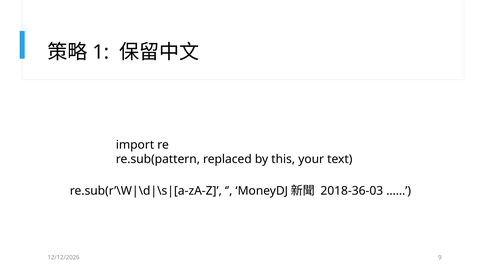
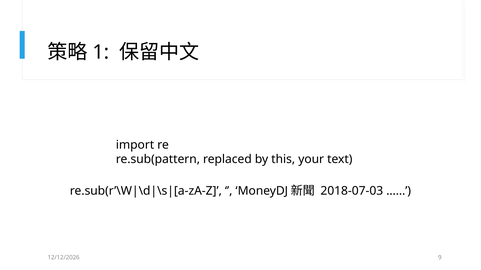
2018-36-03: 2018-36-03 -> 2018-07-03
